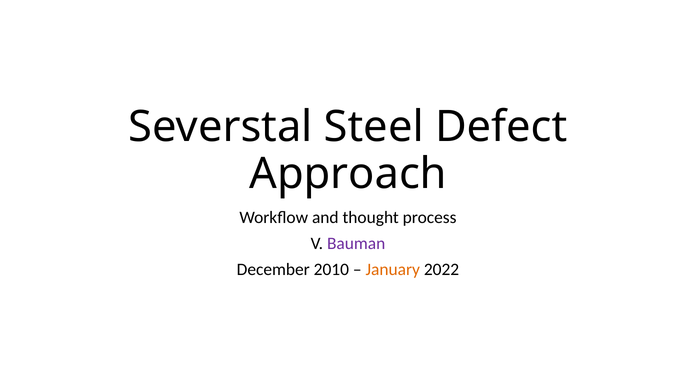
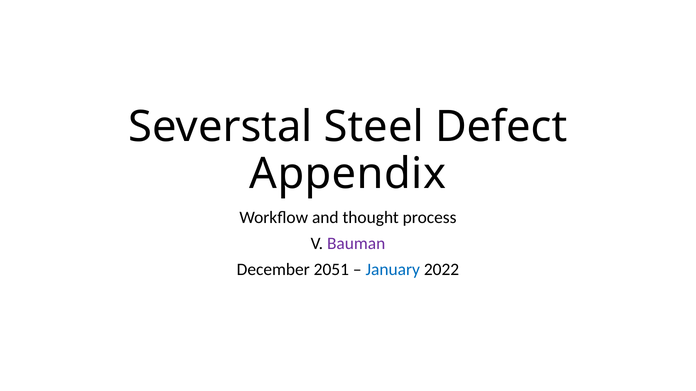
Approach: Approach -> Appendix
2010: 2010 -> 2051
January colour: orange -> blue
